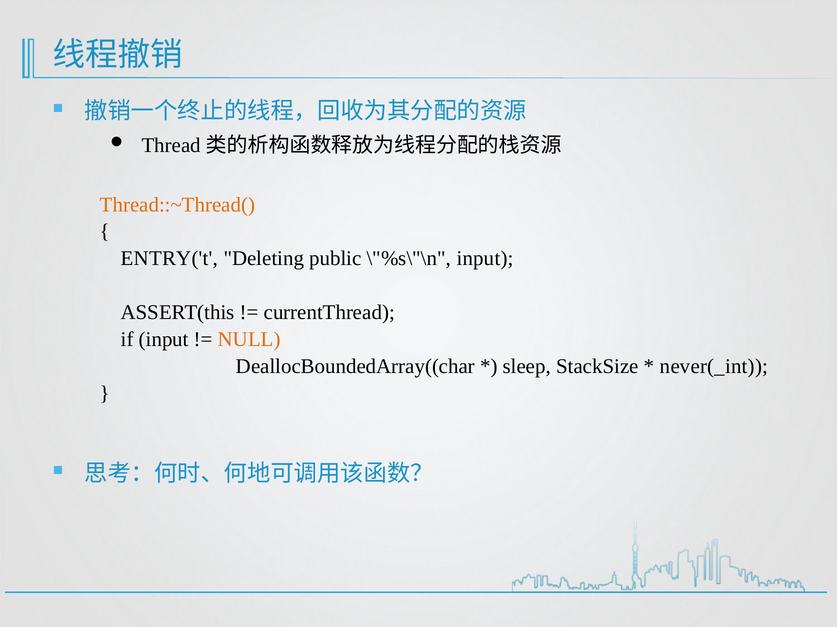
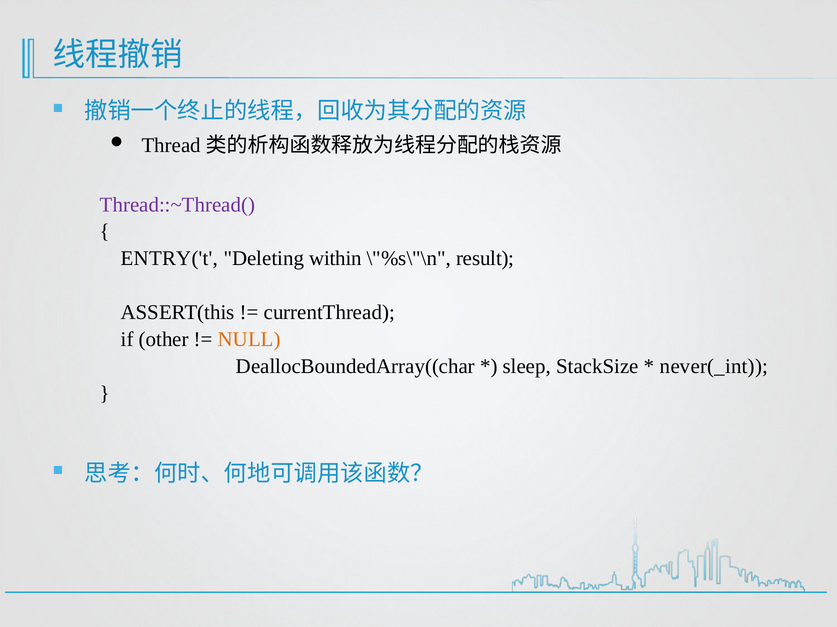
Thread::~Thread( colour: orange -> purple
public: public -> within
\"%s\"\n input: input -> result
if input: input -> other
